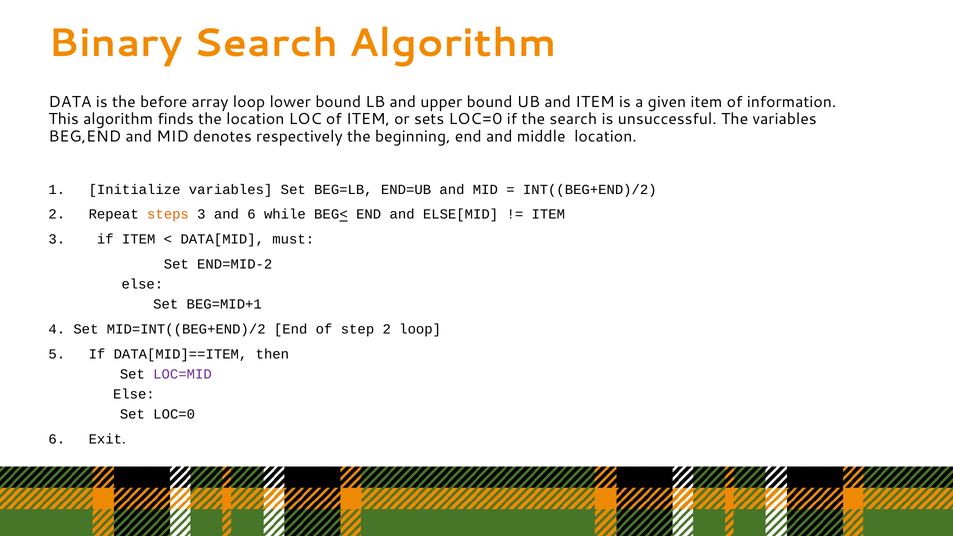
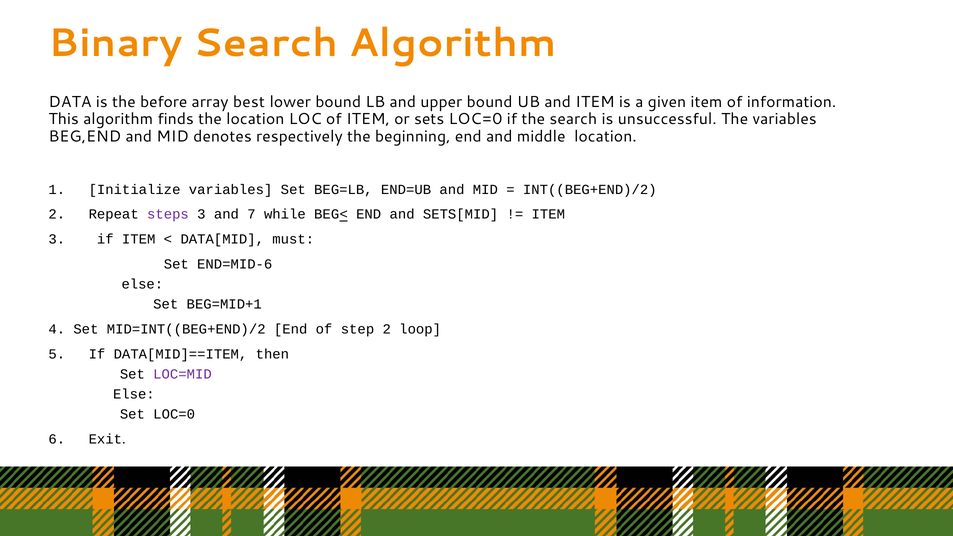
array loop: loop -> best
steps colour: orange -> purple
and 6: 6 -> 7
ELSE[MID: ELSE[MID -> SETS[MID
END=MID-2: END=MID-2 -> END=MID-6
